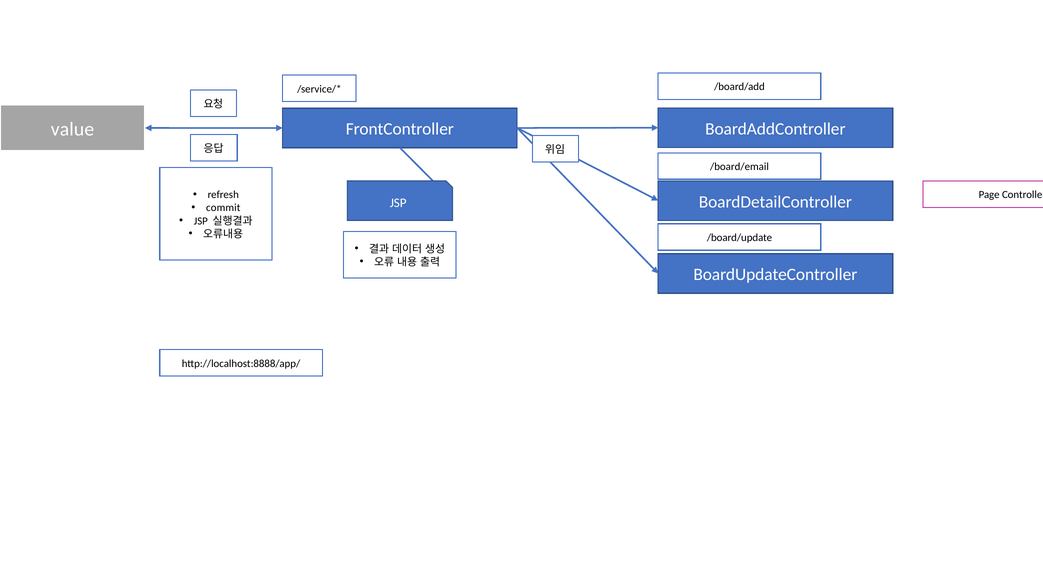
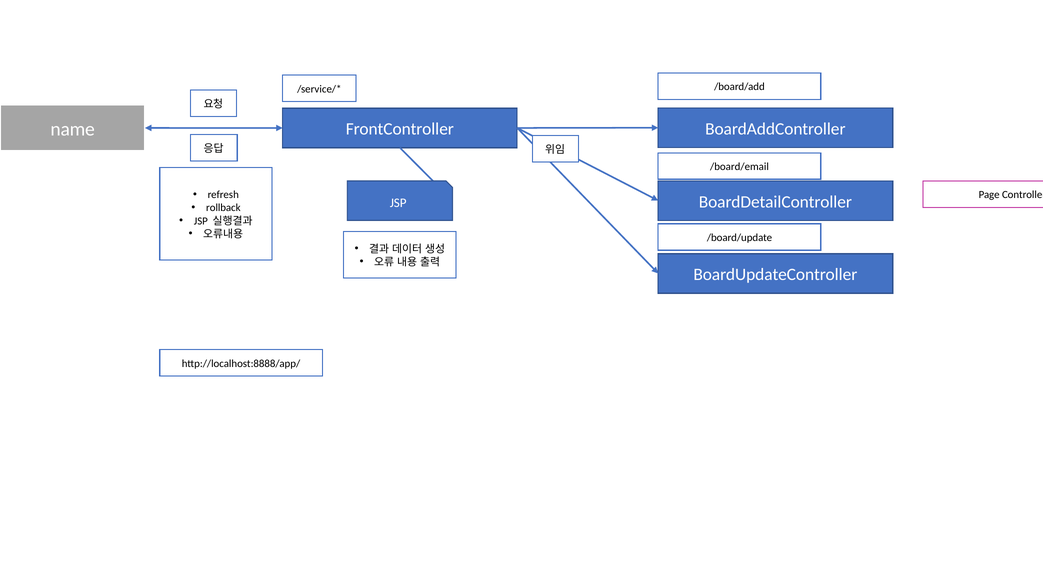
value: value -> name
commit: commit -> rollback
